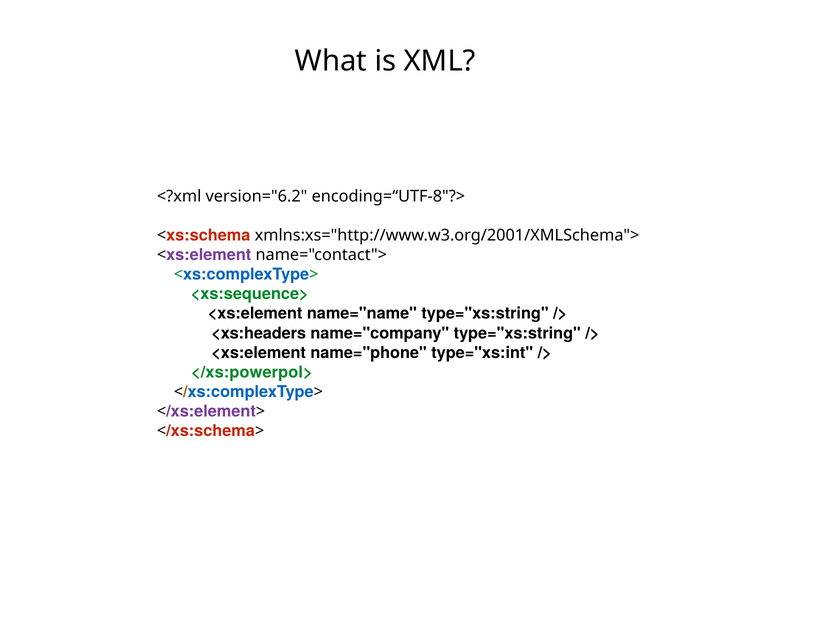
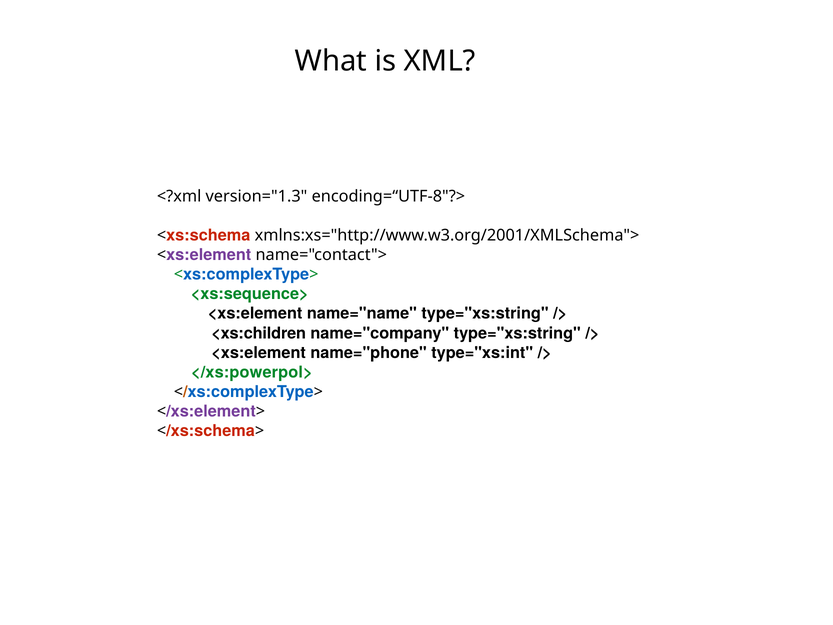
version="6.2: version="6.2 -> version="1.3
<xs:headers: <xs:headers -> <xs:children
